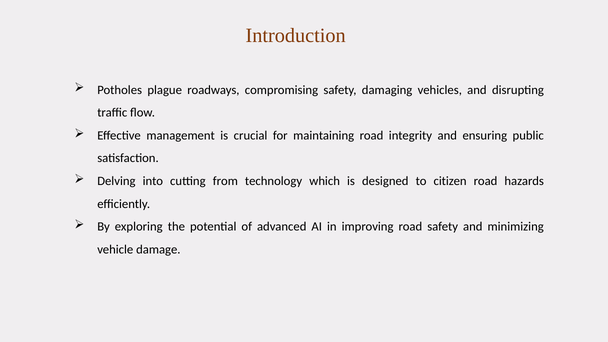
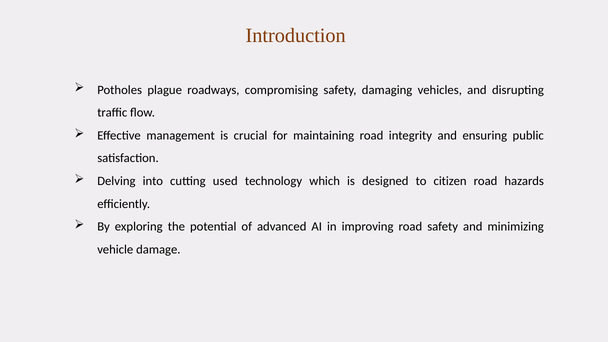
from: from -> used
